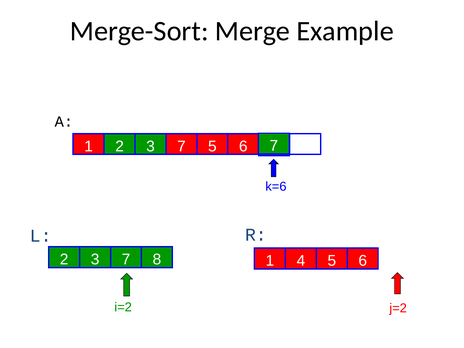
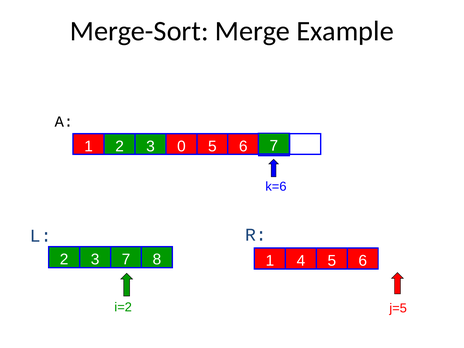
1 2 3 7: 7 -> 0
j=2: j=2 -> j=5
